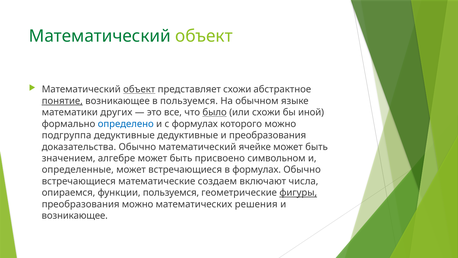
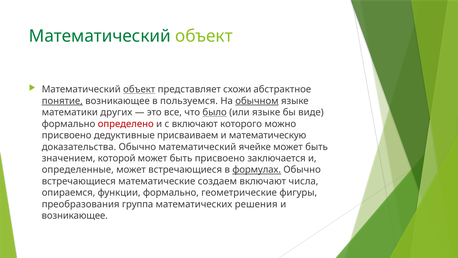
обычном underline: none -> present
или схожи: схожи -> языке
иной: иной -> виде
определено colour: blue -> red
с формулах: формулах -> включают
подгруппа at (67, 135): подгруппа -> присвоено
дедуктивные дедуктивные: дедуктивные -> присваиваем
и преобразования: преобразования -> математическую
алгебре: алгебре -> которой
символьном: символьном -> заключается
формулах at (257, 170) underline: none -> present
функции пользуемся: пользуемся -> формально
фигуры underline: present -> none
преобразования можно: можно -> группа
